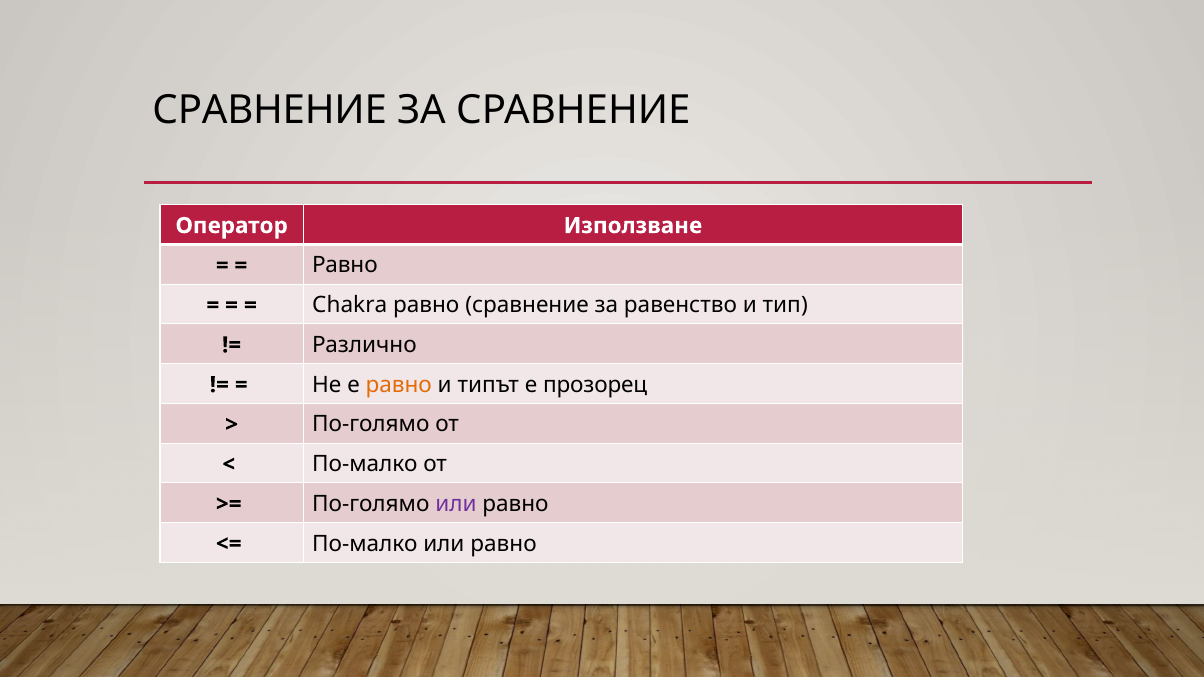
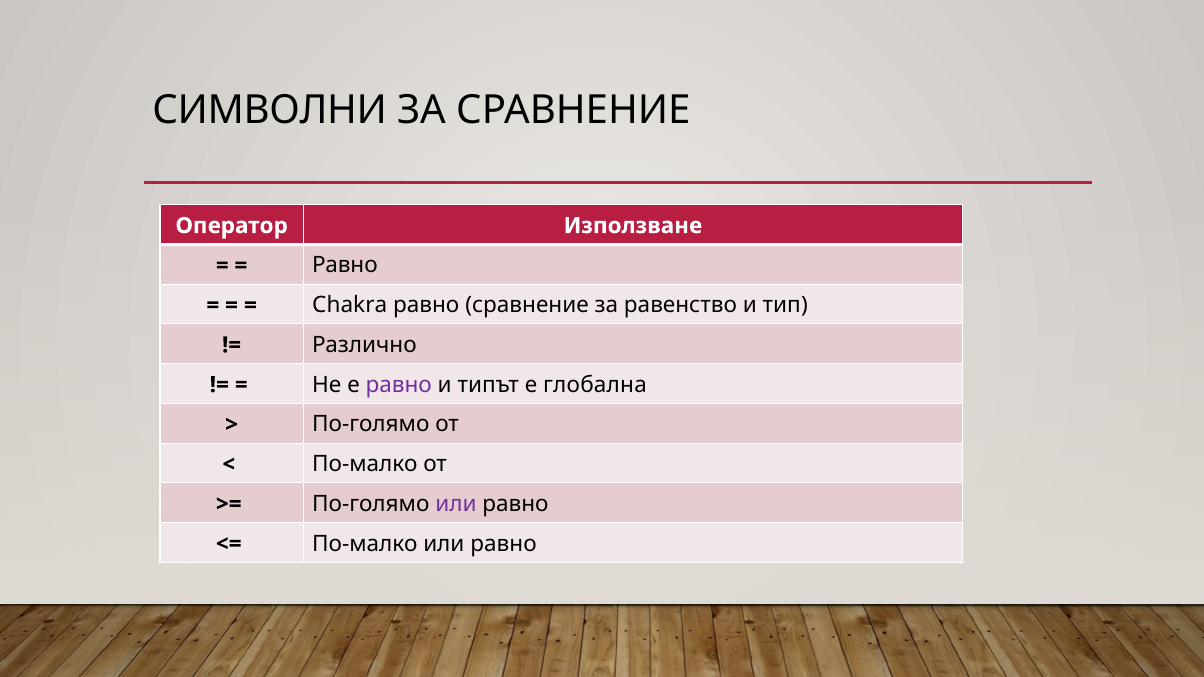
СРАВНЕНИЕ at (270, 110): СРАВНЕНИЕ -> СИМВОЛНИ
равно at (399, 385) colour: orange -> purple
прозорец: прозорец -> глобална
